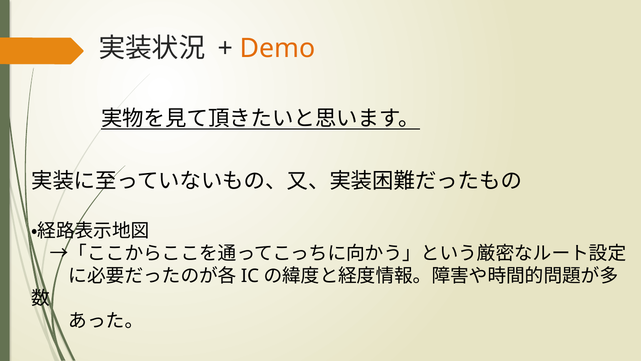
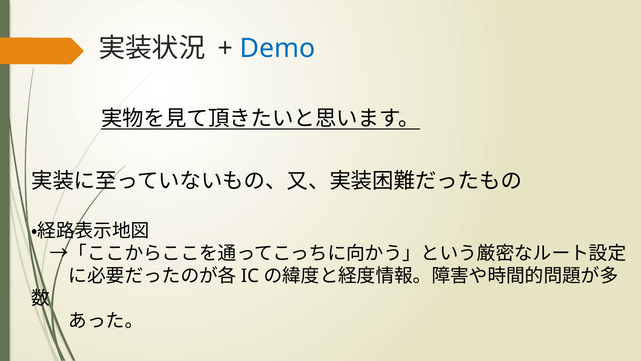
Demo colour: orange -> blue
